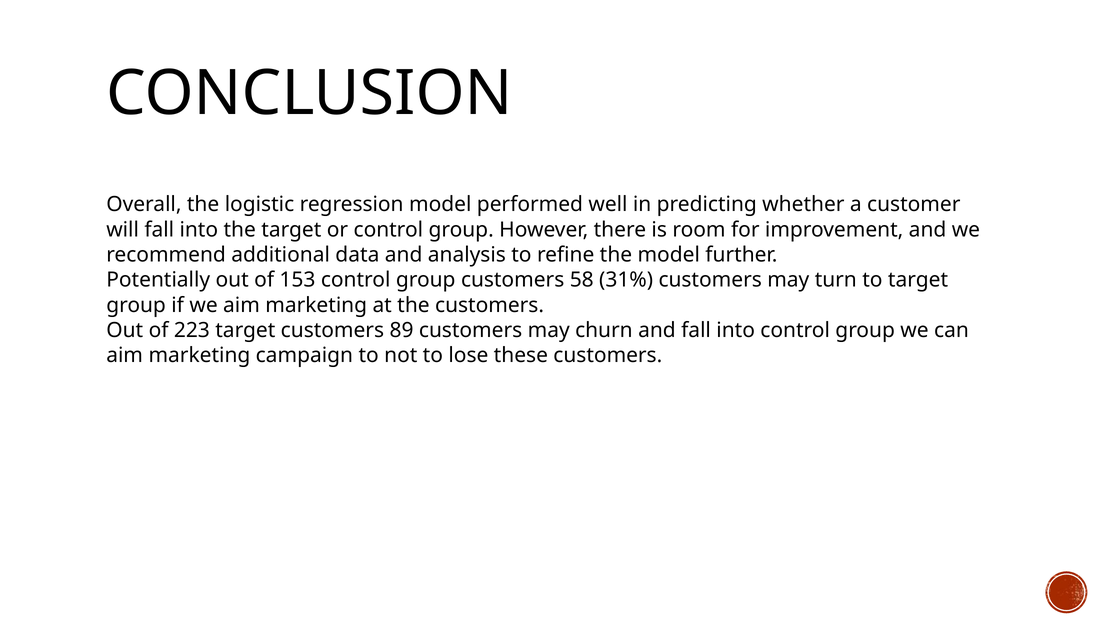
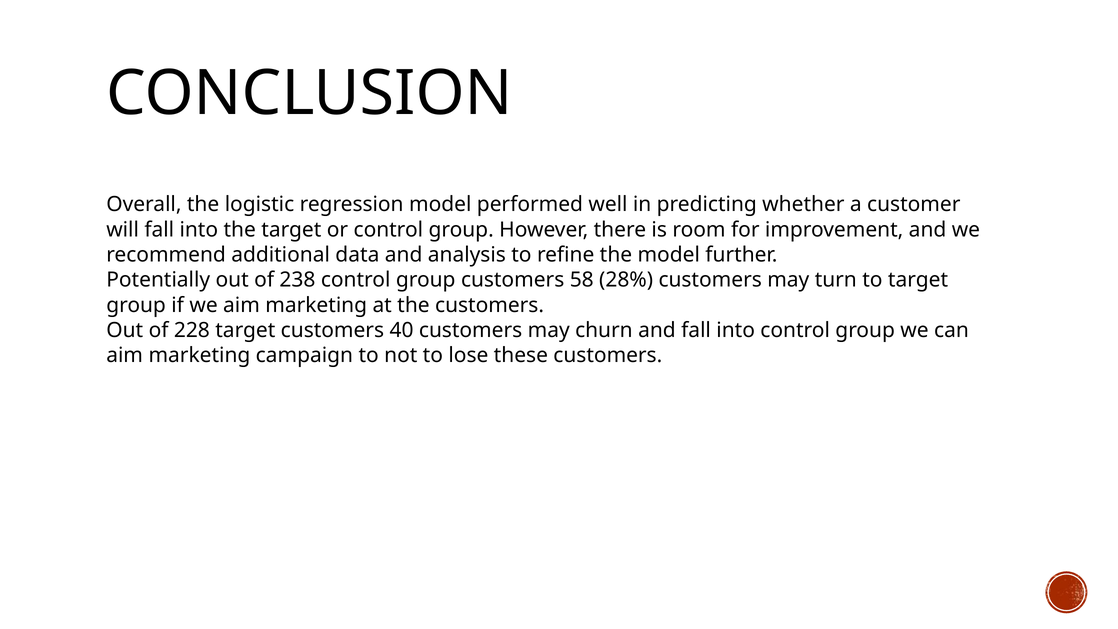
153: 153 -> 238
31%: 31% -> 28%
223: 223 -> 228
89: 89 -> 40
